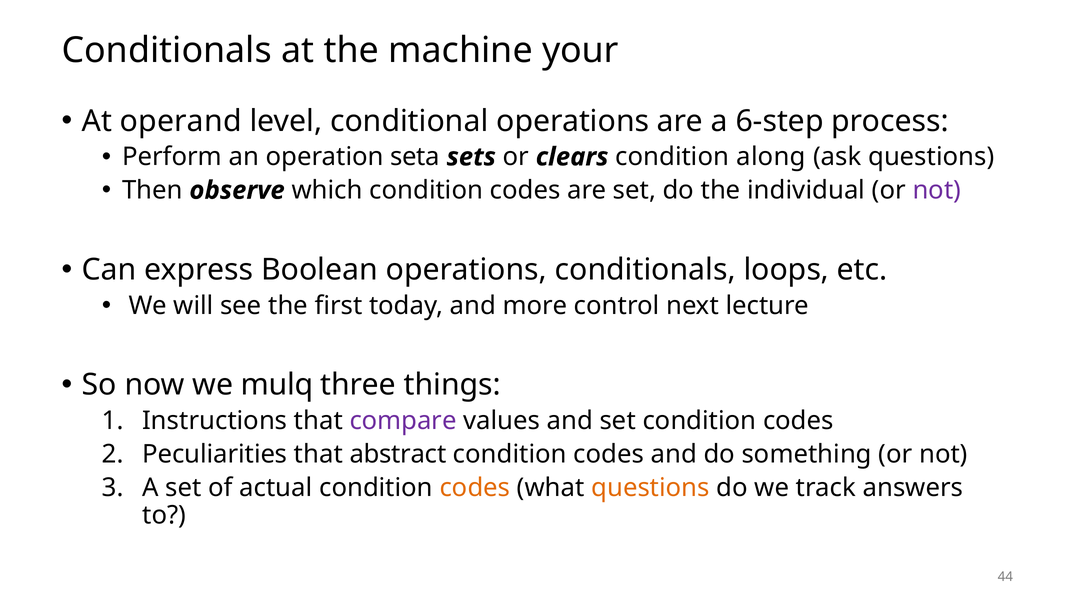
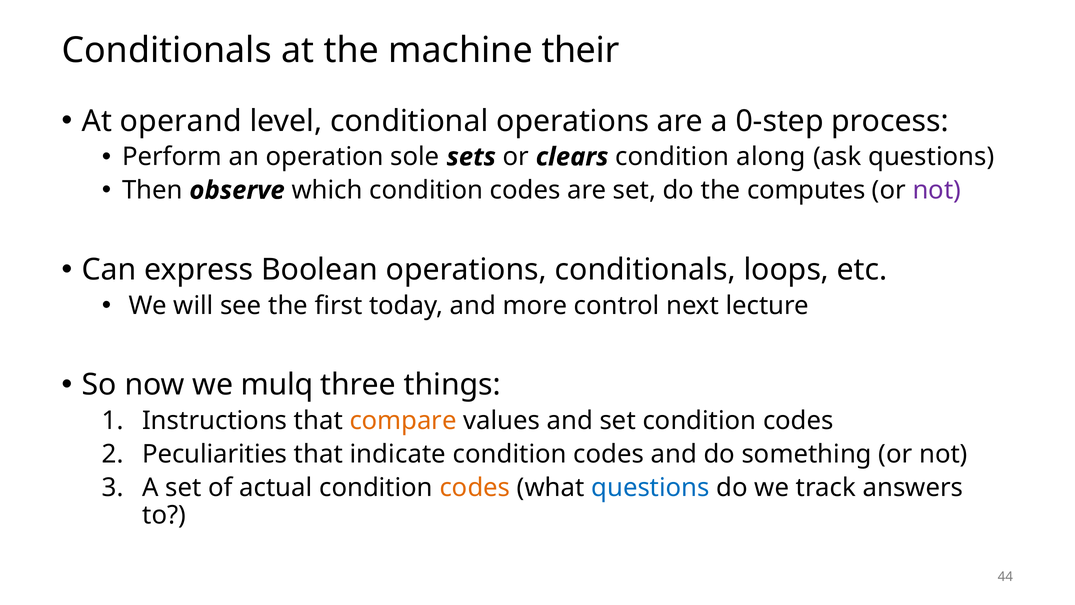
your: your -> their
6-step: 6-step -> 0-step
seta: seta -> sole
individual: individual -> computes
compare colour: purple -> orange
abstract: abstract -> indicate
questions at (651, 487) colour: orange -> blue
